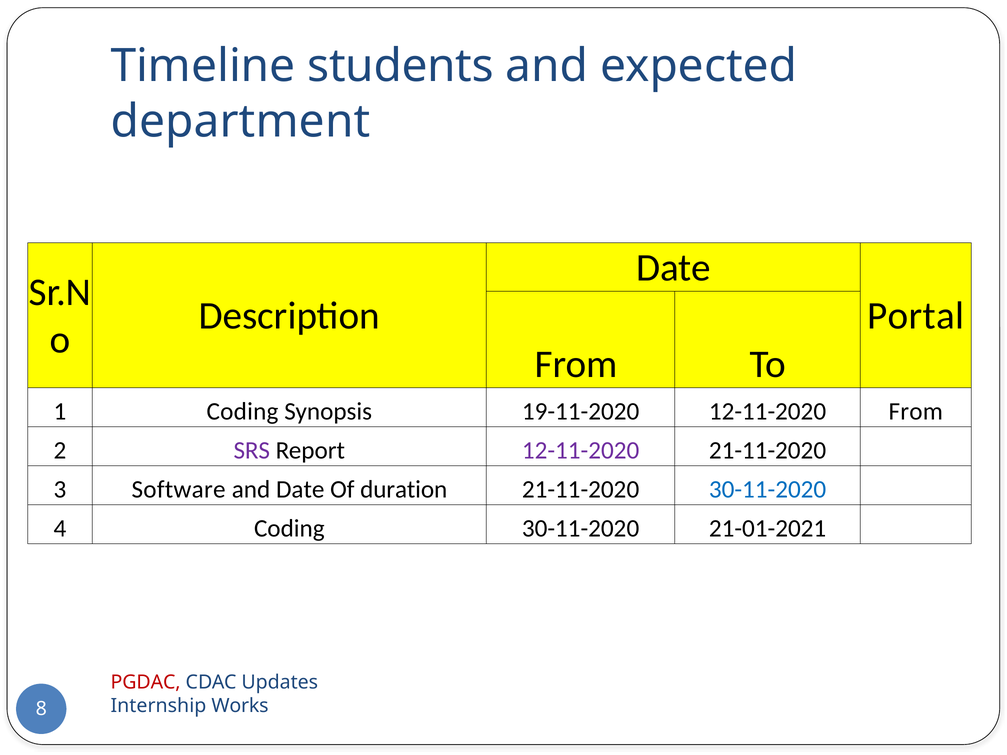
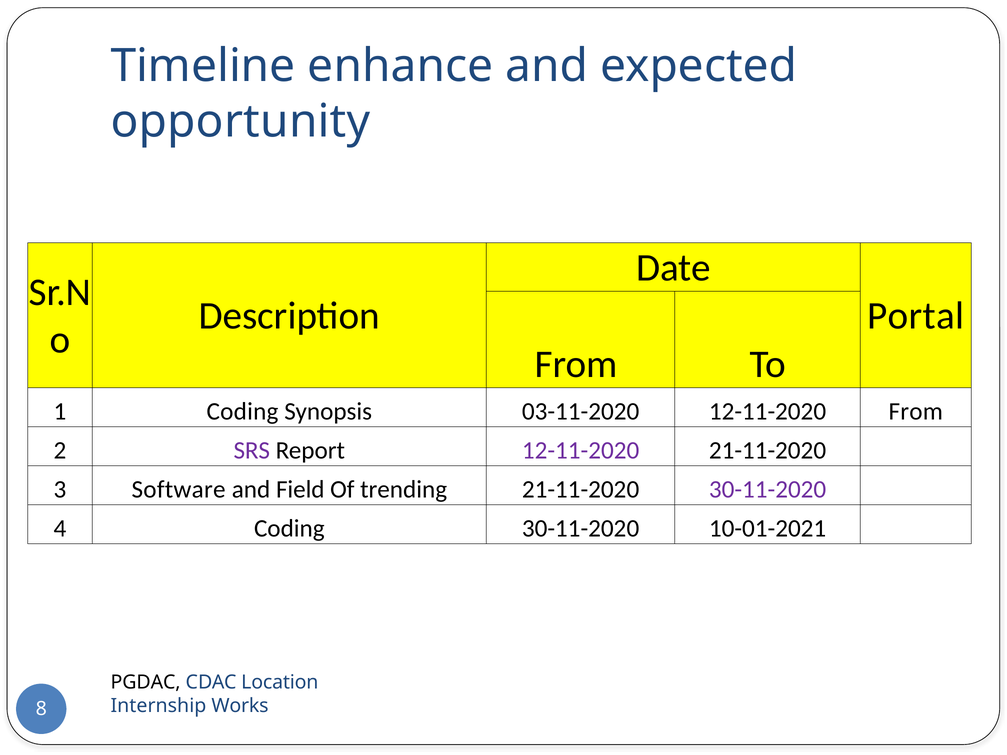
students: students -> enhance
department: department -> opportunity
19-11-2020: 19-11-2020 -> 03-11-2020
and Date: Date -> Field
duration: duration -> trending
30-11-2020 at (768, 490) colour: blue -> purple
21-01-2021: 21-01-2021 -> 10-01-2021
PGDAC colour: red -> black
Updates: Updates -> Location
